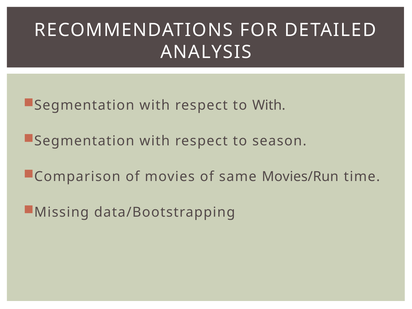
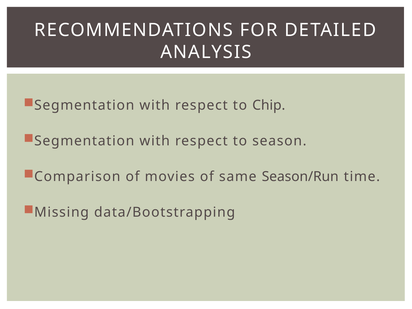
to With: With -> Chip
Movies/Run: Movies/Run -> Season/Run
